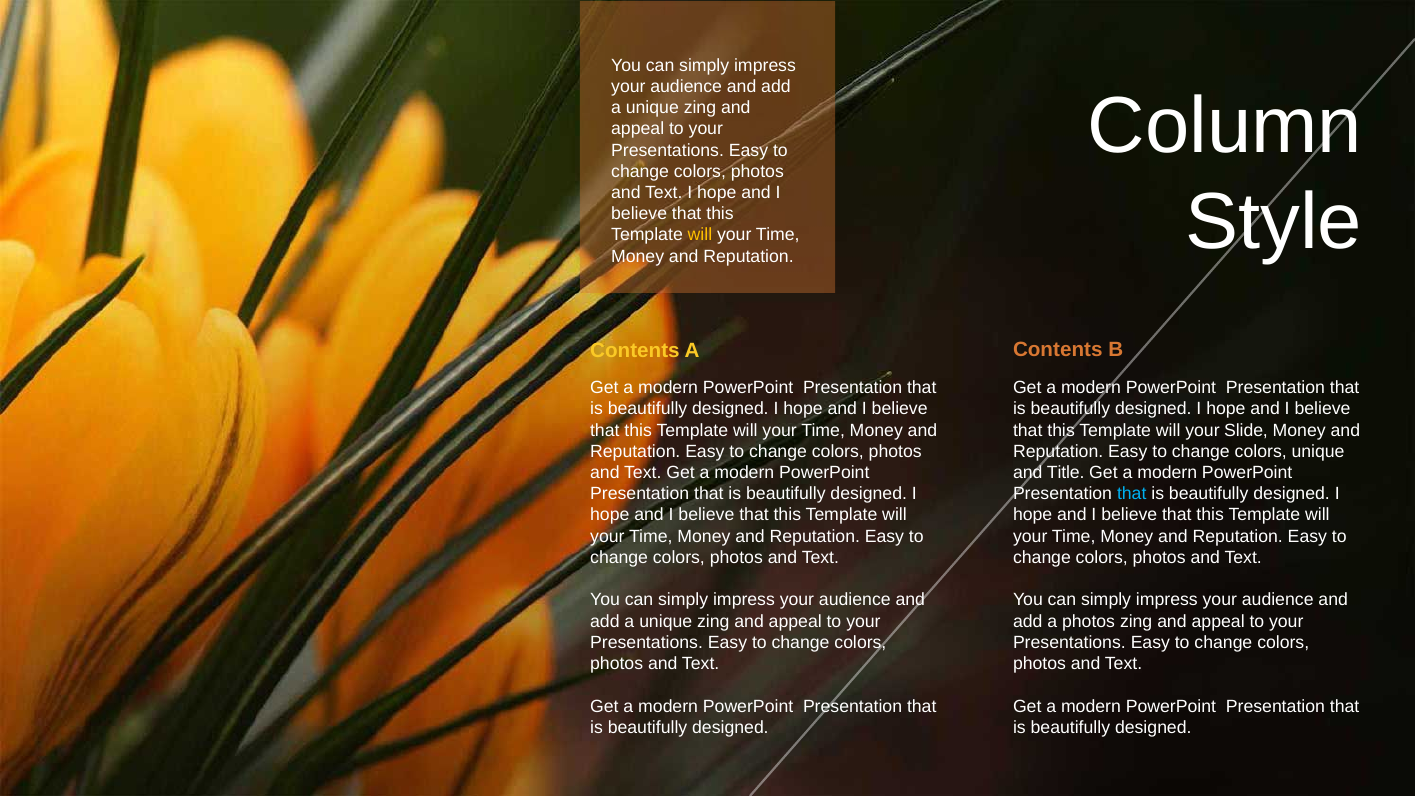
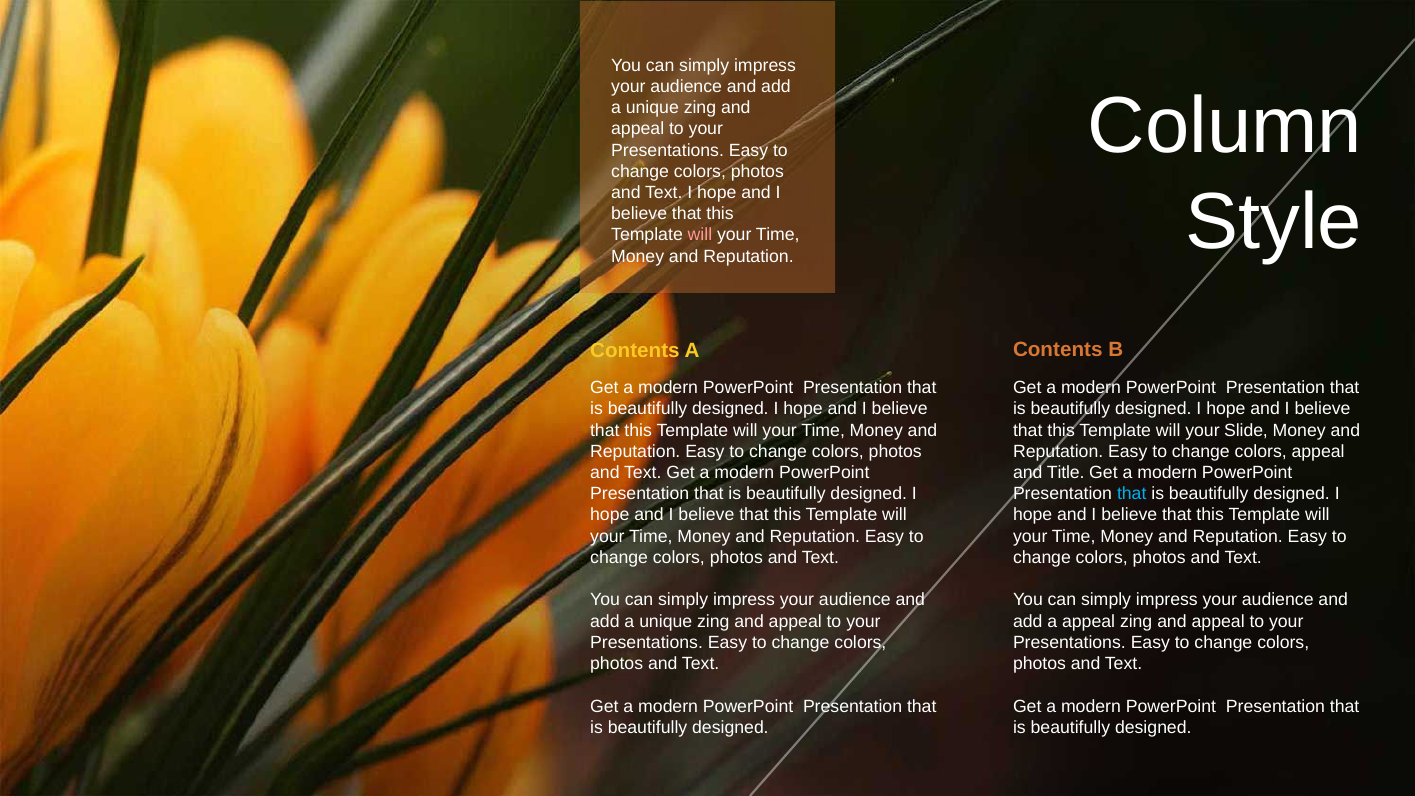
will at (700, 235) colour: yellow -> pink
colors unique: unique -> appeal
a photos: photos -> appeal
